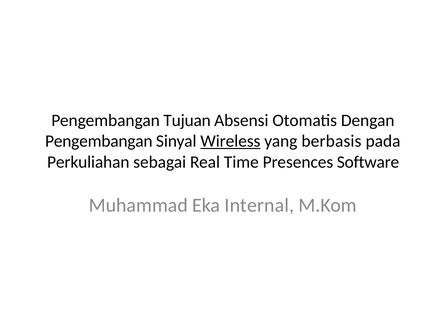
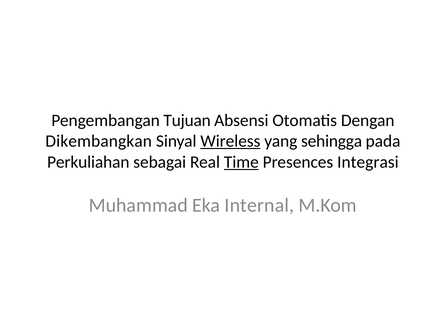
Pengembangan at (99, 141): Pengembangan -> Dikembangkan
berbasis: berbasis -> sehingga
Time underline: none -> present
Software: Software -> Integrasi
